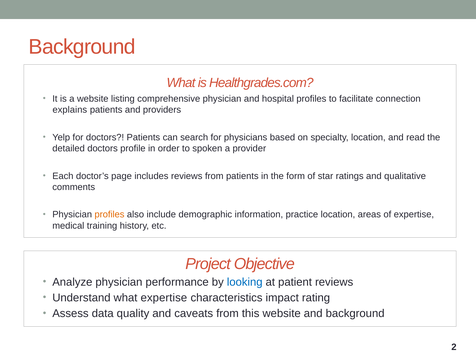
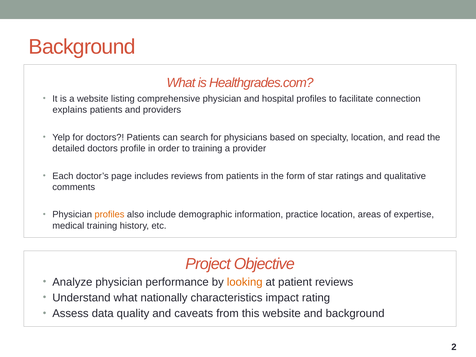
to spoken: spoken -> training
looking colour: blue -> orange
what expertise: expertise -> nationally
